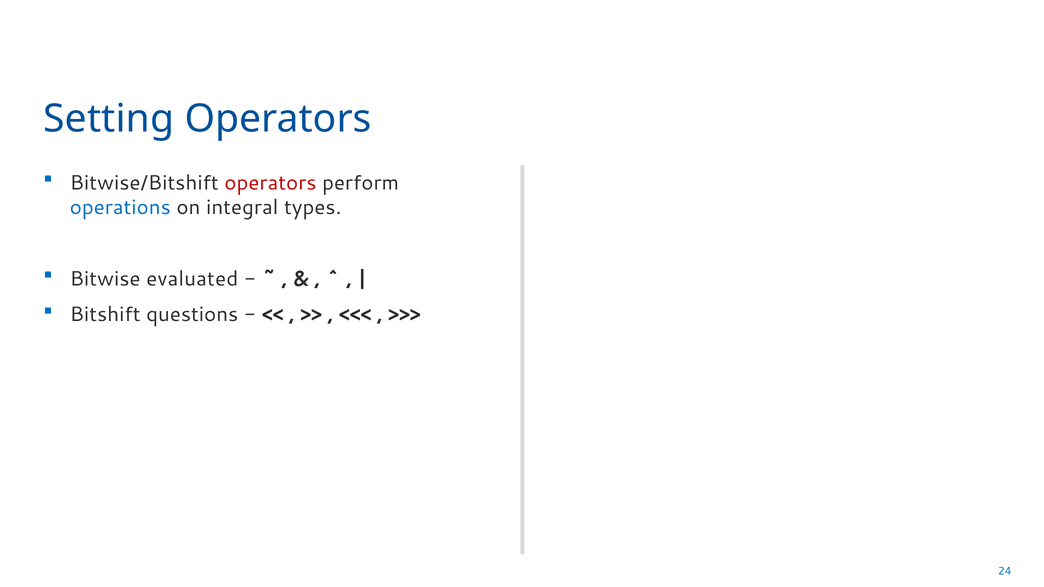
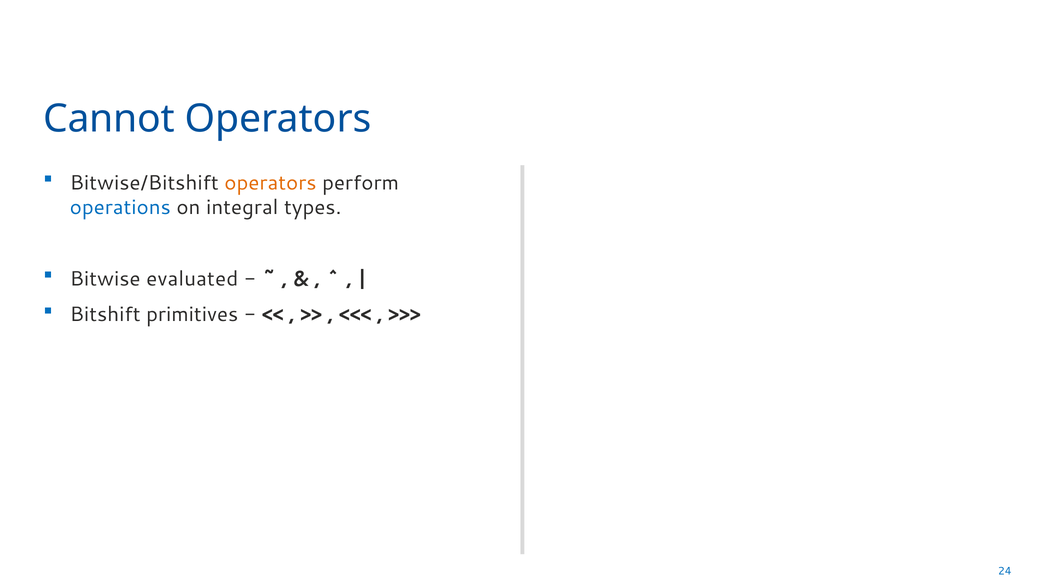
Setting: Setting -> Cannot
operators at (270, 183) colour: red -> orange
questions: questions -> primitives
